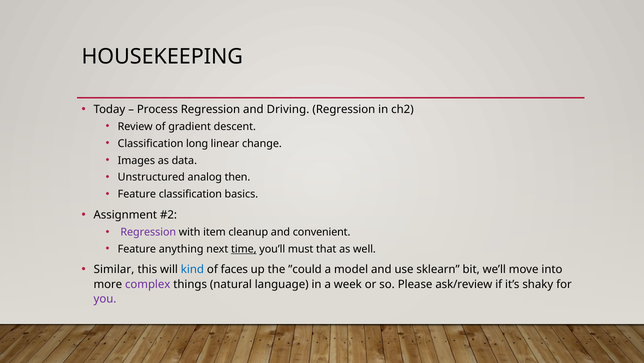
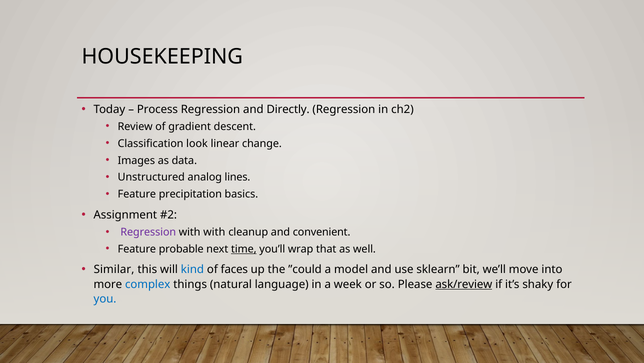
Driving: Driving -> Directly
long: long -> look
then: then -> lines
Feature classification: classification -> precipitation
with item: item -> with
anything: anything -> probable
must: must -> wrap
complex colour: purple -> blue
ask/review underline: none -> present
you colour: purple -> blue
